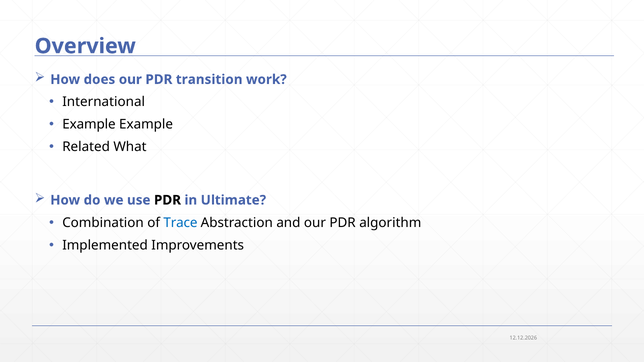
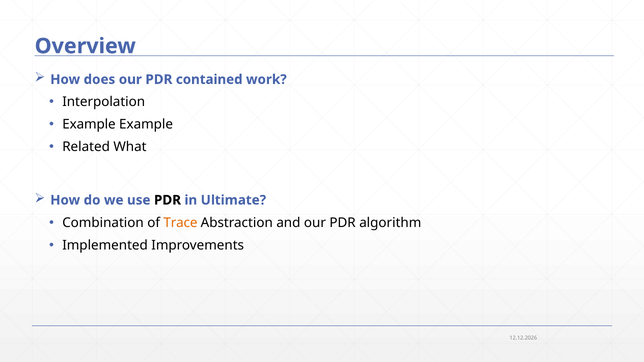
transition: transition -> contained
International: International -> Interpolation
Trace colour: blue -> orange
